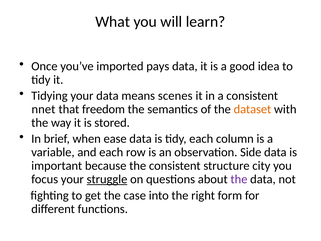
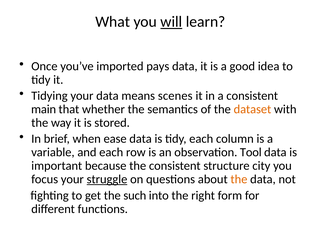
will underline: none -> present
nnet: nnet -> main
freedom: freedom -> whether
Side: Side -> Tool
the at (239, 179) colour: purple -> orange
case: case -> such
